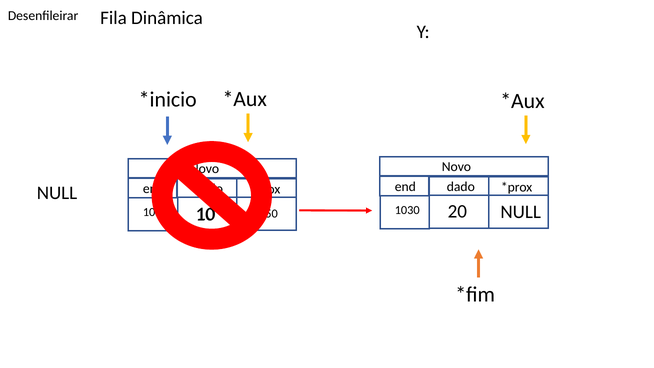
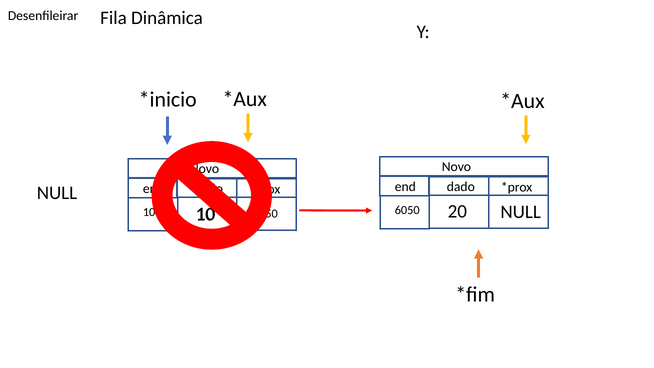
1030: 1030 -> 6050
